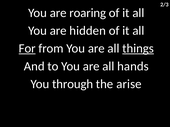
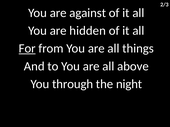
roaring: roaring -> against
things underline: present -> none
hands: hands -> above
arise: arise -> night
